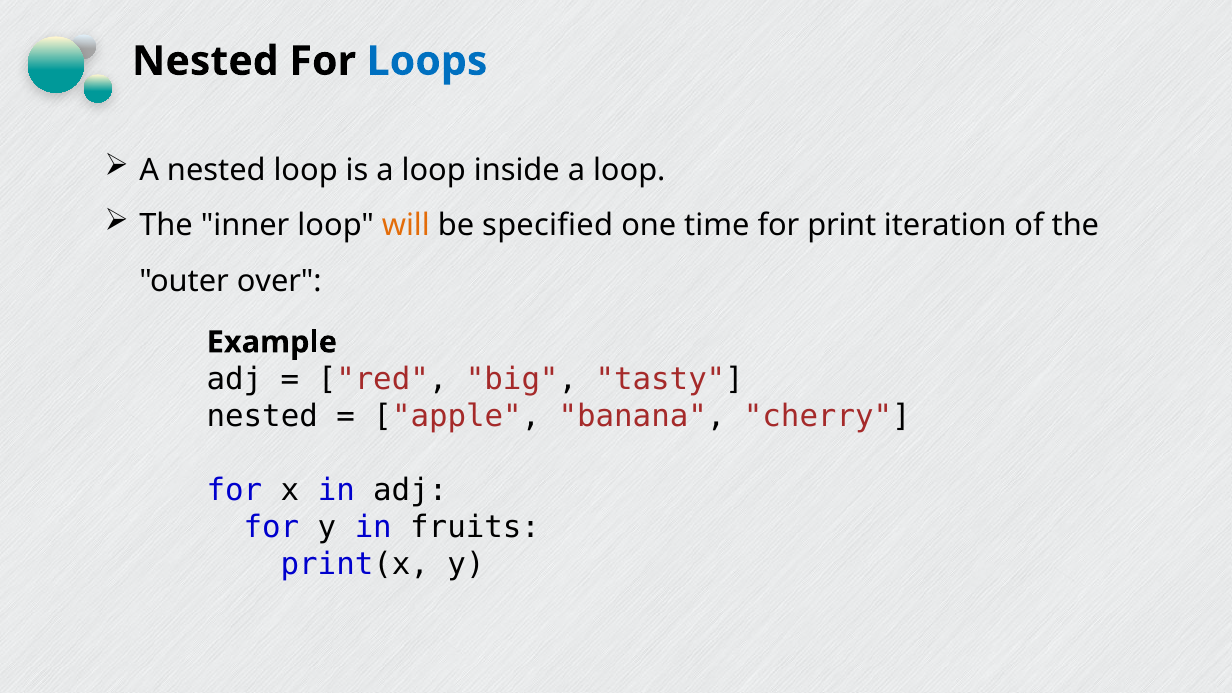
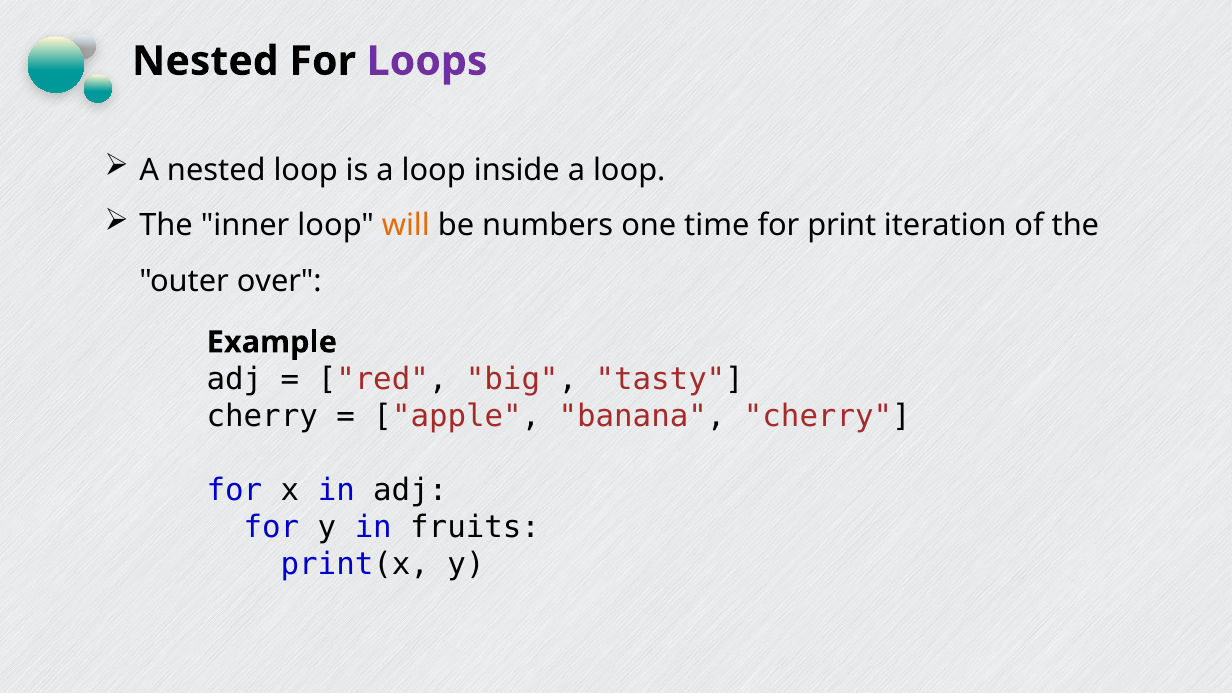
Loops colour: blue -> purple
specified: specified -> numbers
nested at (262, 416): nested -> cherry
